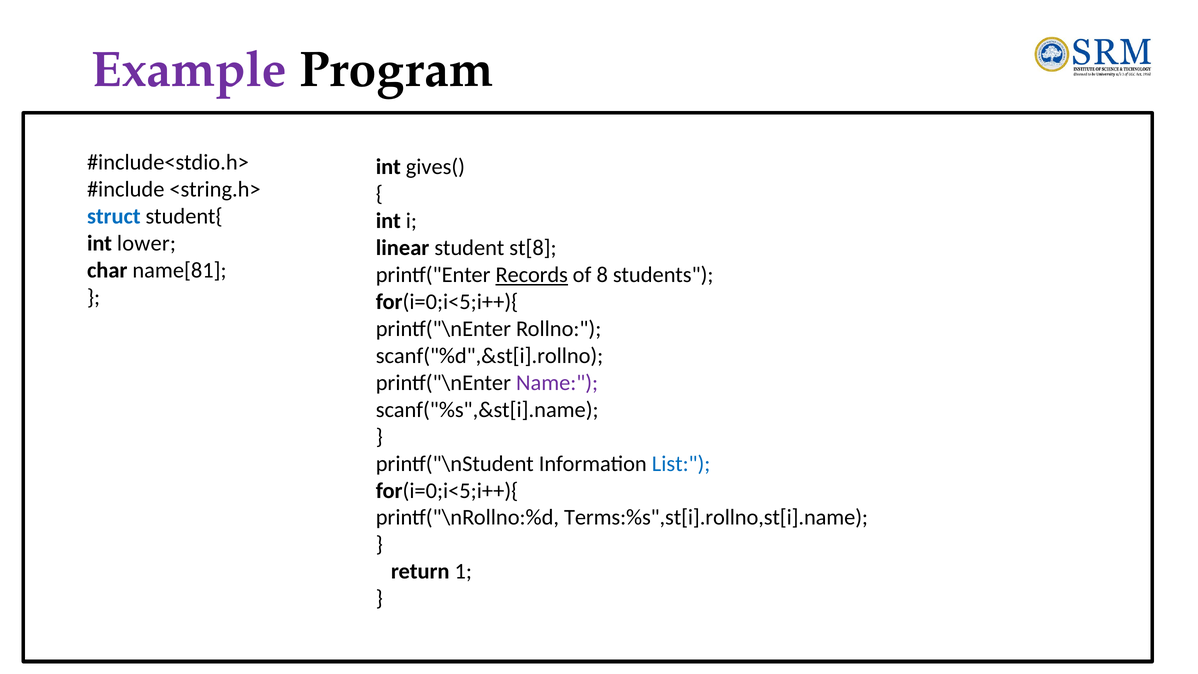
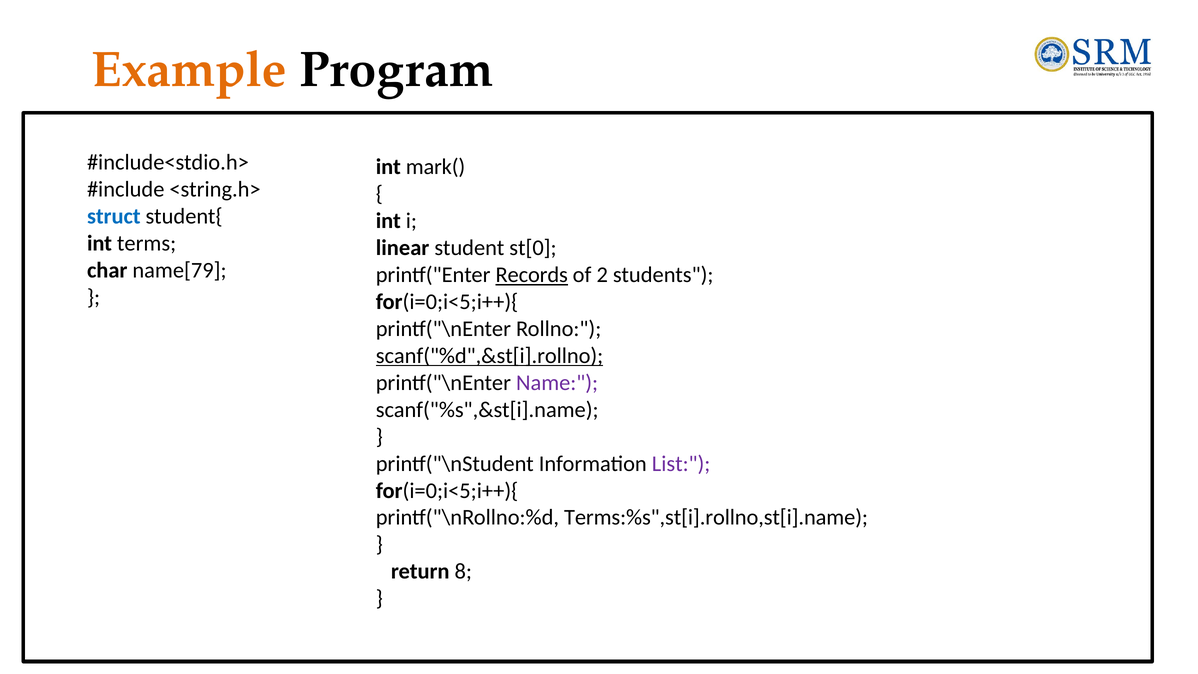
Example colour: purple -> orange
gives(: gives( -> mark(
lower: lower -> terms
st[8: st[8 -> st[0
name[81: name[81 -> name[79
8: 8 -> 2
scanf("%d",&st[i].rollno underline: none -> present
List colour: blue -> purple
1: 1 -> 8
